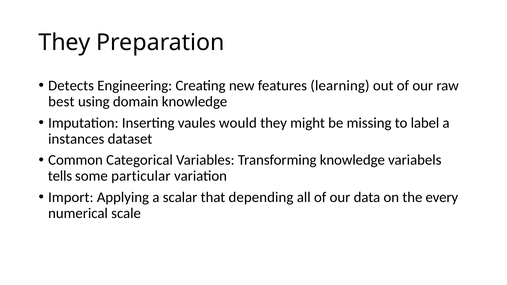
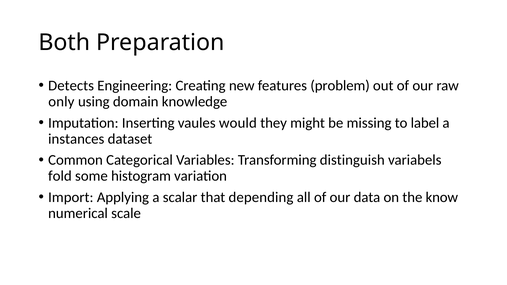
They at (64, 43): They -> Both
learning: learning -> problem
best: best -> only
Transforming knowledge: knowledge -> distinguish
tells: tells -> fold
particular: particular -> histogram
every: every -> know
